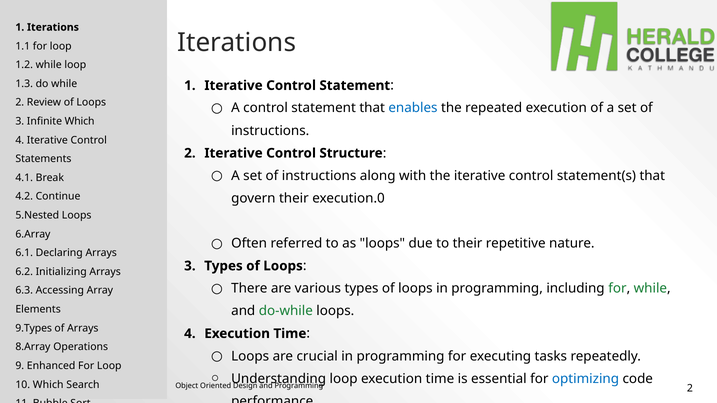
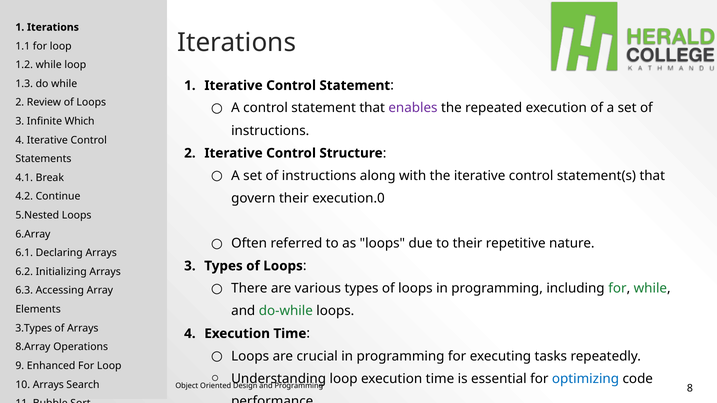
enables colour: blue -> purple
9.Types: 9.Types -> 3.Types
10 Which: Which -> Arrays
2 at (690, 389): 2 -> 8
